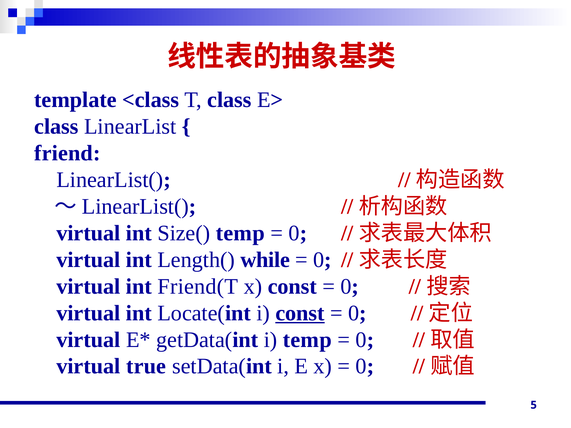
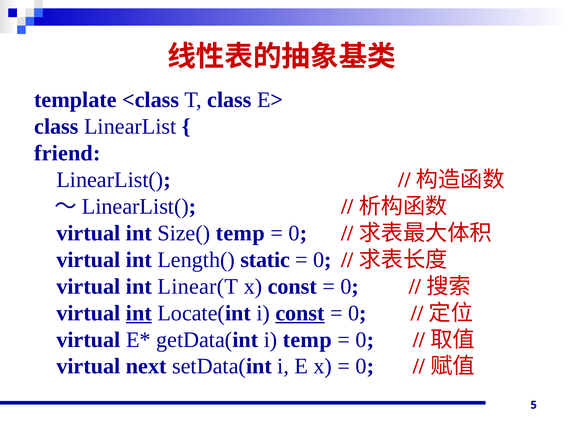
while: while -> static
Friend(T: Friend(T -> Linear(T
int at (139, 313) underline: none -> present
true: true -> next
